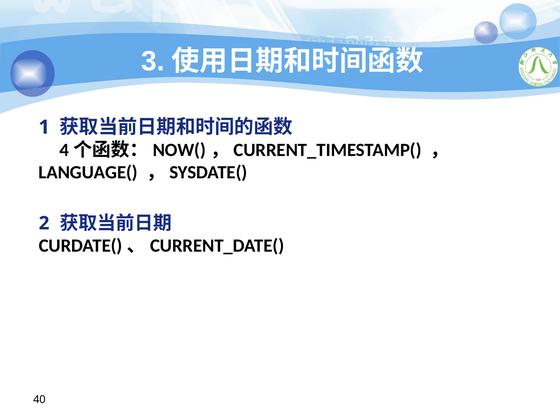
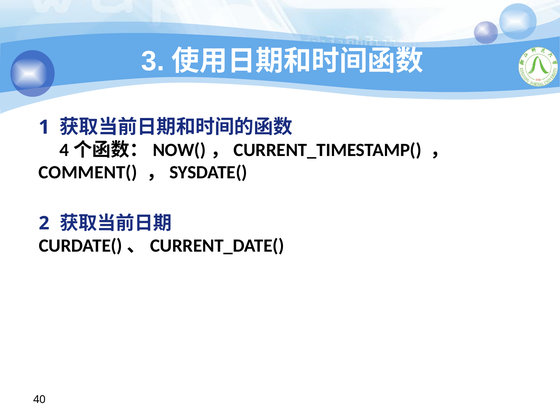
LANGUAGE(: LANGUAGE( -> COMMENT(
